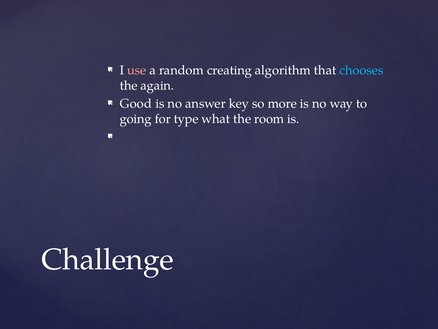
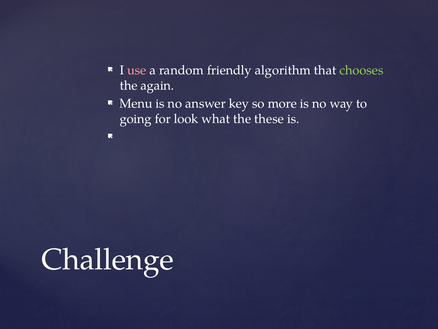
creating: creating -> friendly
chooses colour: light blue -> light green
Good: Good -> Menu
type: type -> look
room: room -> these
